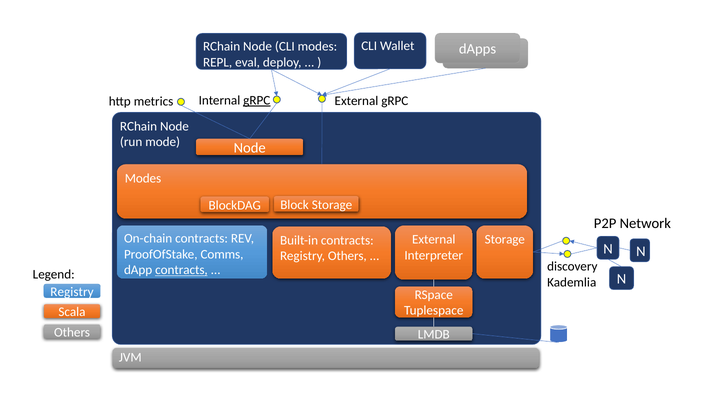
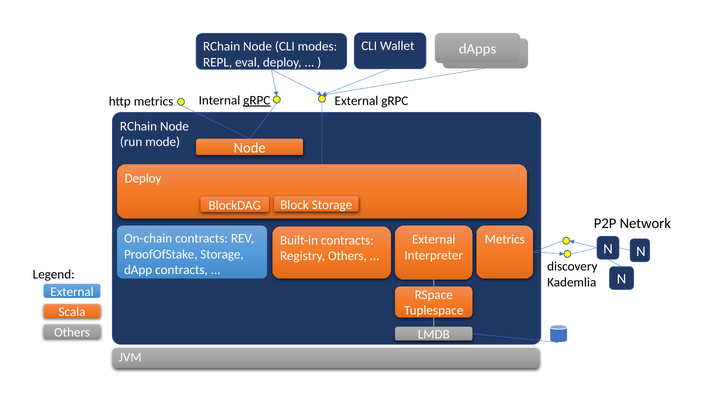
Modes at (143, 178): Modes -> Deploy
Storage at (505, 240): Storage -> Metrics
ProofOfStake Comms: Comms -> Storage
contracts at (182, 270) underline: present -> none
Registry at (72, 292): Registry -> External
